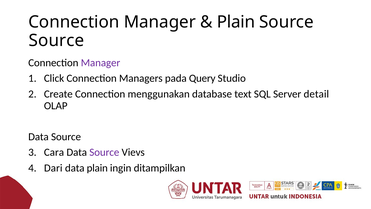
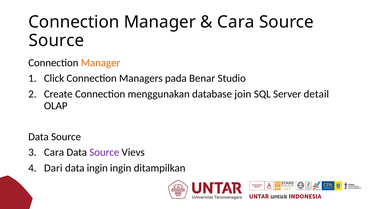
Plain at (236, 22): Plain -> Cara
Manager at (101, 63) colour: purple -> orange
Query: Query -> Benar
text: text -> join
data plain: plain -> ingin
